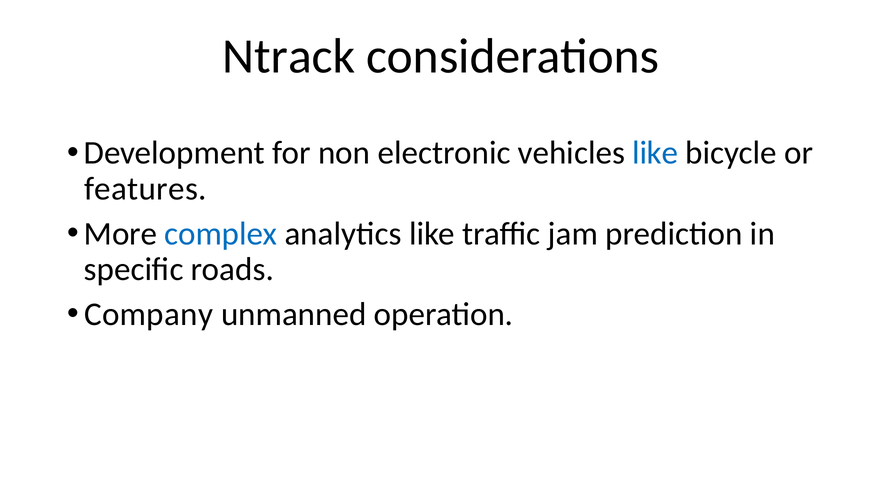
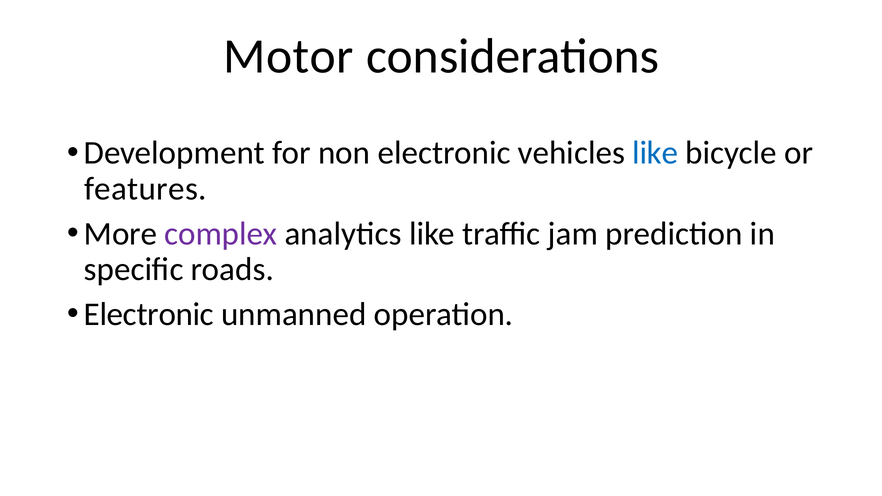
Ntrack: Ntrack -> Motor
complex colour: blue -> purple
Company at (149, 314): Company -> Electronic
